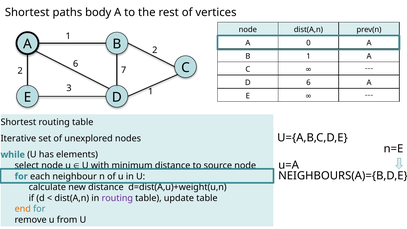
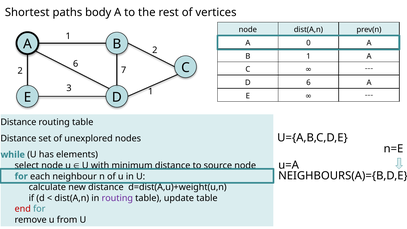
Shortest at (18, 122): Shortest -> Distance
Iterative at (18, 138): Iterative -> Distance
end colour: orange -> red
